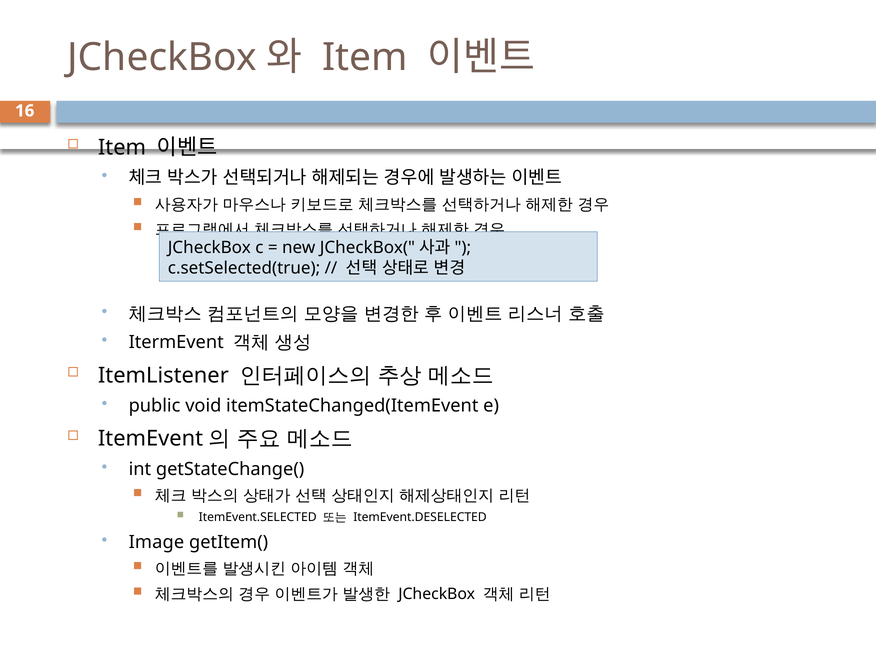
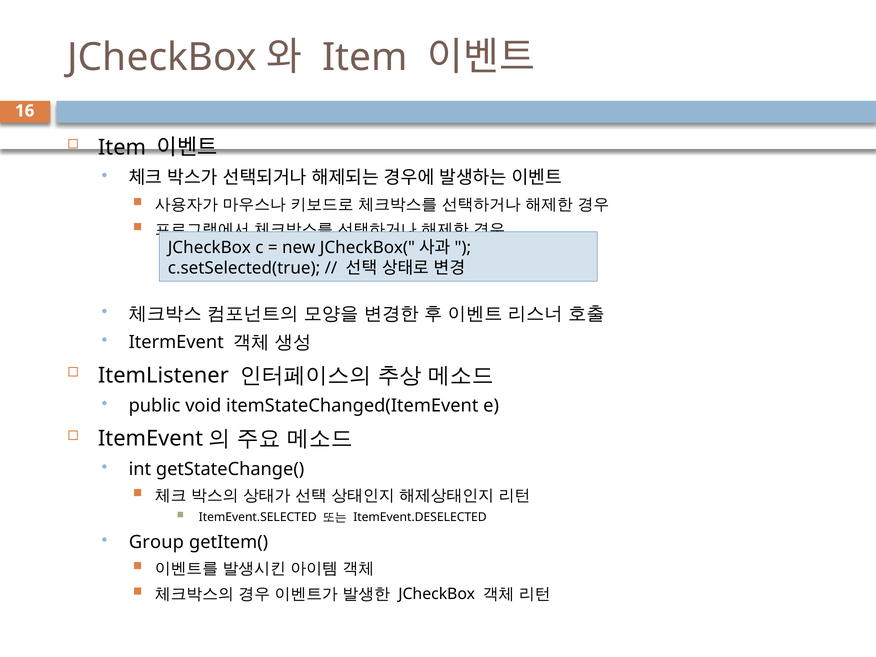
Image: Image -> Group
